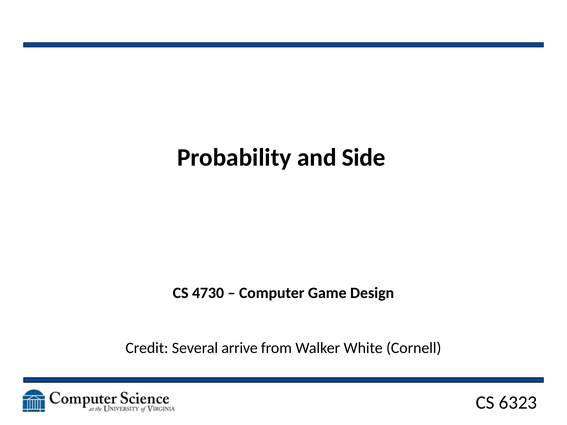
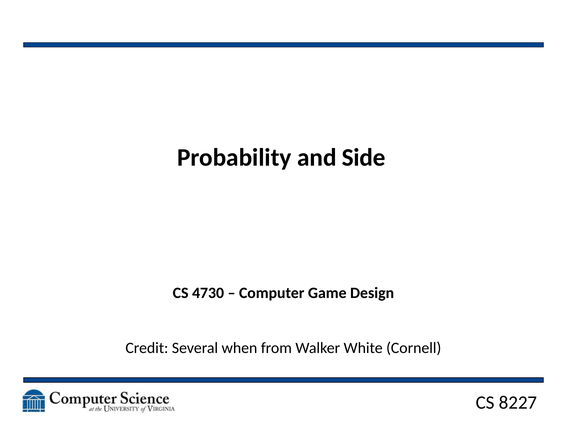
arrive: arrive -> when
6323: 6323 -> 8227
